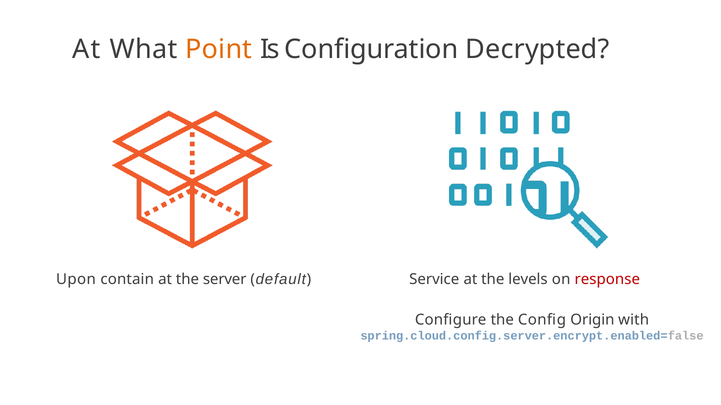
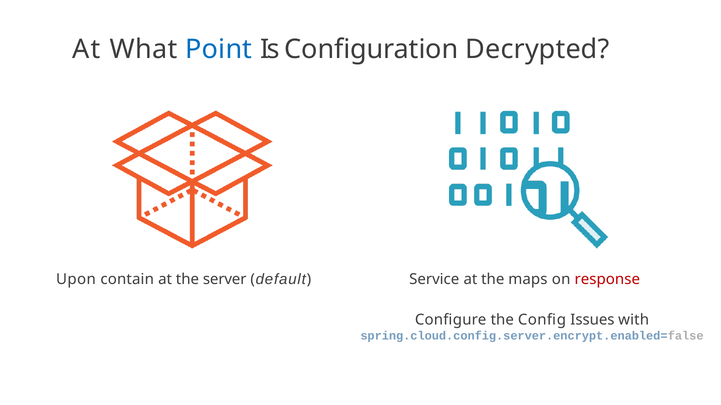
Point colour: orange -> blue
levels: levels -> maps
Origin: Origin -> Issues
